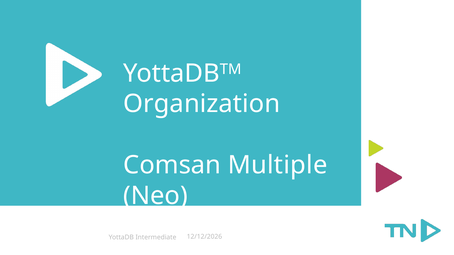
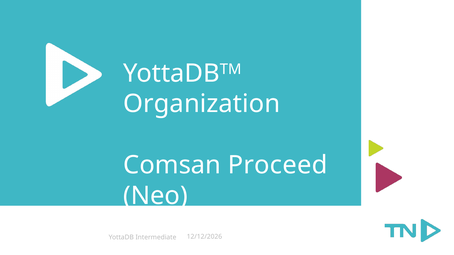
Multiple: Multiple -> Proceed
